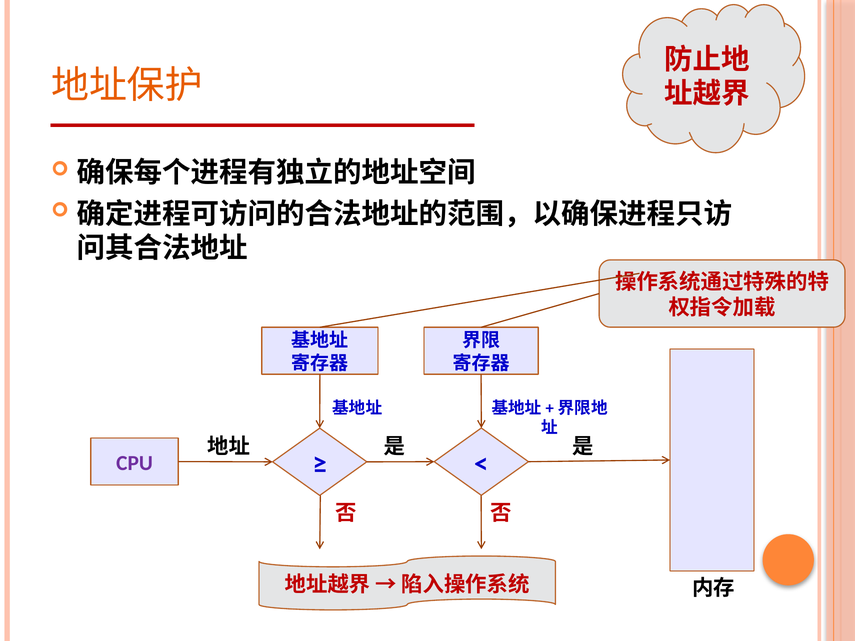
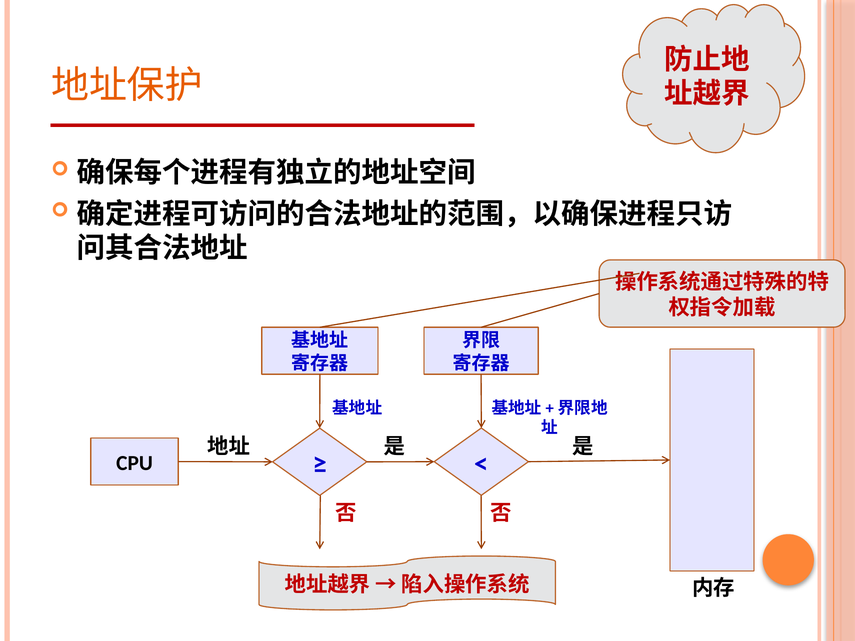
CPU colour: purple -> black
